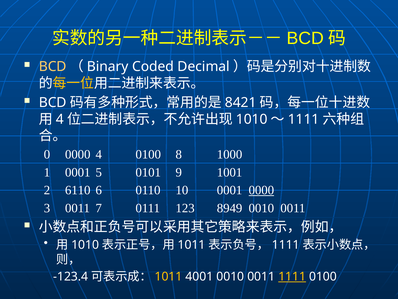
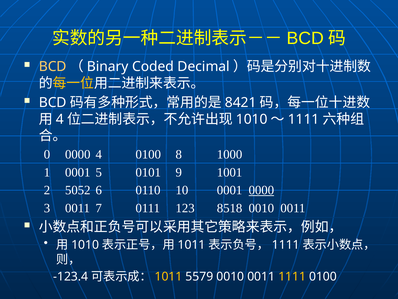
6110: 6110 -> 5052
8949: 8949 -> 8518
4001: 4001 -> 5579
1111 at (292, 276) underline: present -> none
